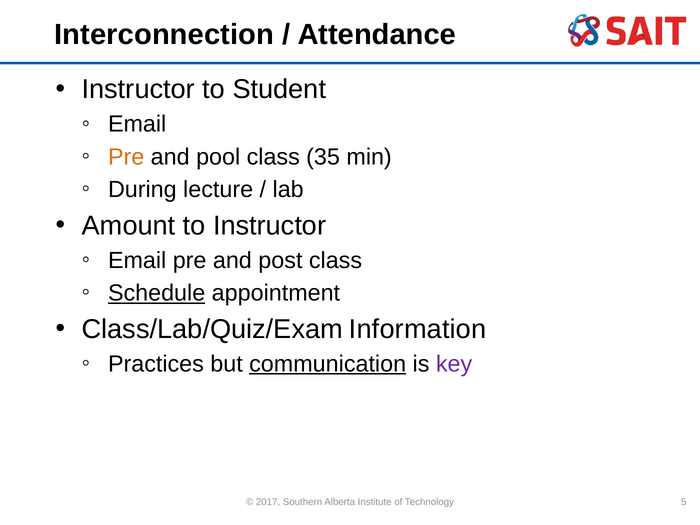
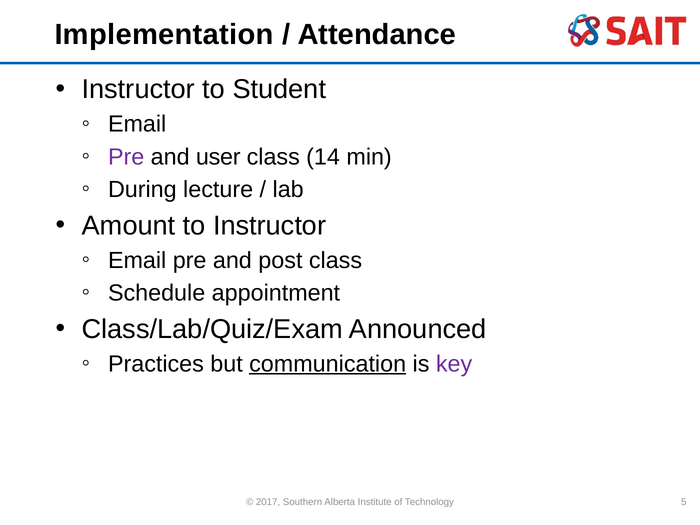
Interconnection: Interconnection -> Implementation
Pre at (126, 157) colour: orange -> purple
pool: pool -> user
35: 35 -> 14
Schedule underline: present -> none
Information: Information -> Announced
